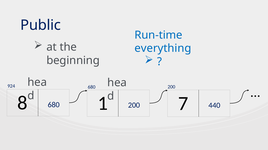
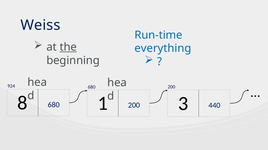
Public: Public -> Weiss
the underline: none -> present
7: 7 -> 3
